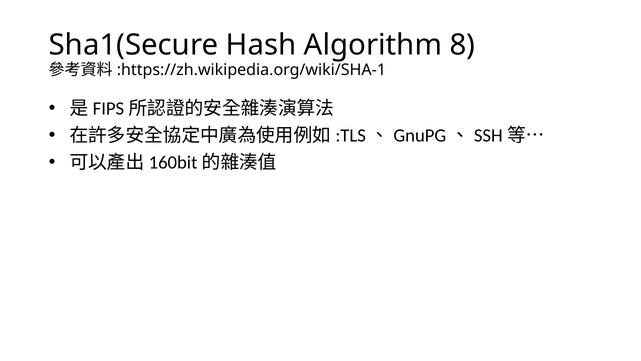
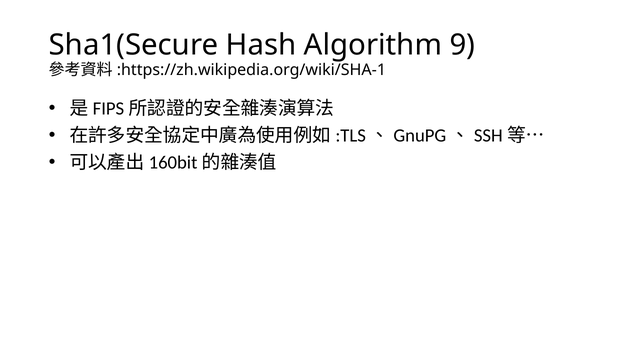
8: 8 -> 9
